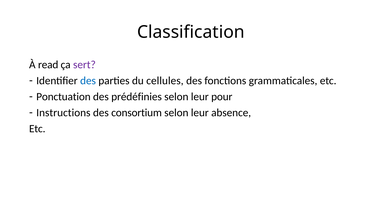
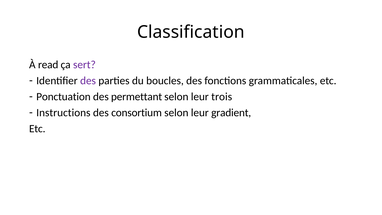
des at (88, 81) colour: blue -> purple
cellules: cellules -> boucles
prédéfinies: prédéfinies -> permettant
pour: pour -> trois
absence: absence -> gradient
